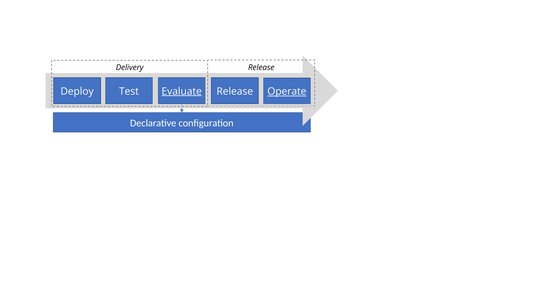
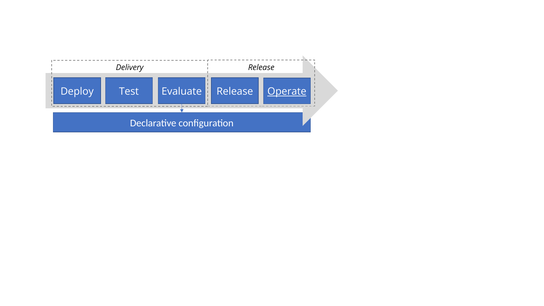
Evaluate underline: present -> none
